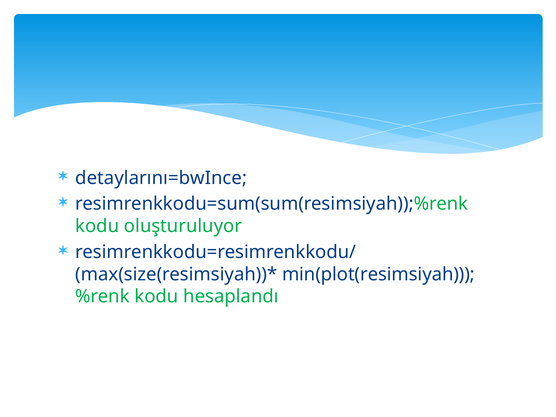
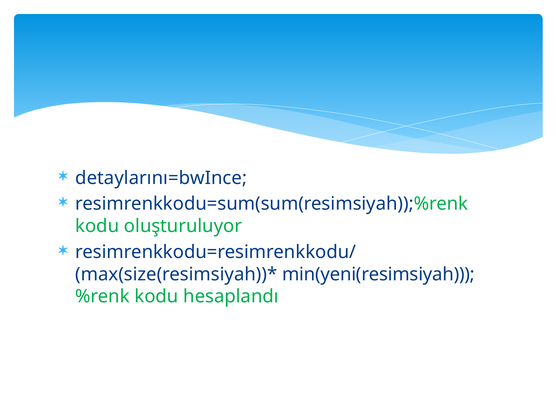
min(plot(resimsiyah: min(plot(resimsiyah -> min(yeni(resimsiyah
